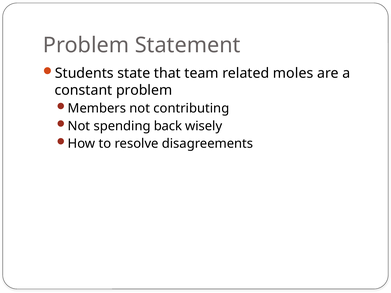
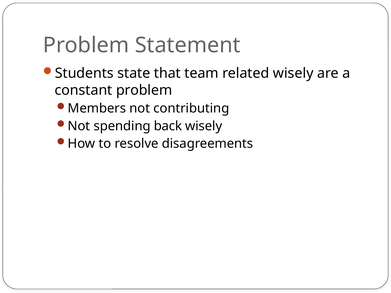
related moles: moles -> wisely
